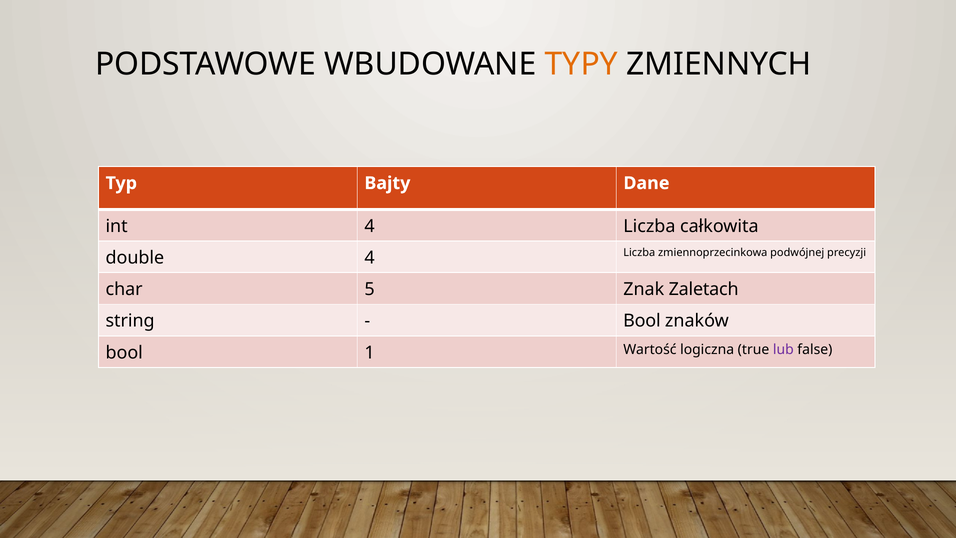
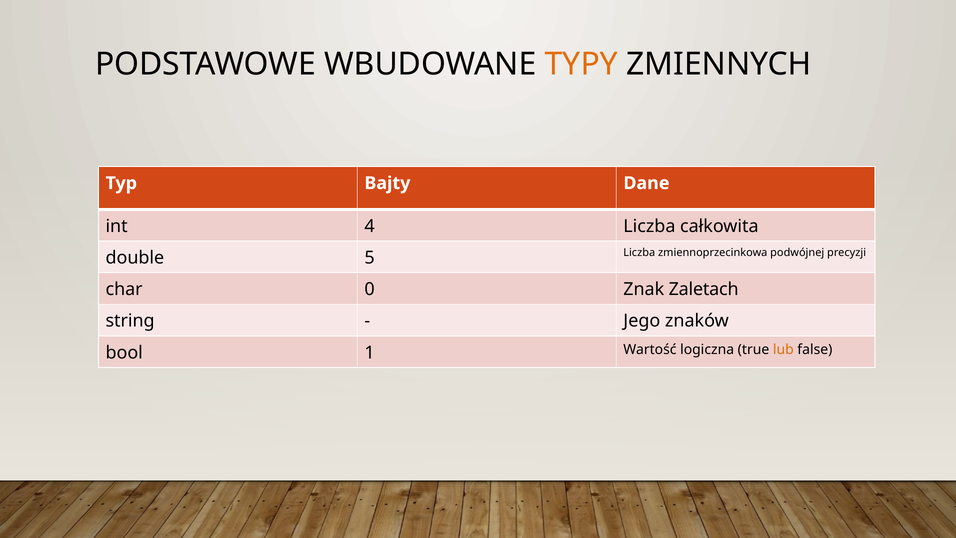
double 4: 4 -> 5
5: 5 -> 0
Bool at (642, 321): Bool -> Jego
lub colour: purple -> orange
